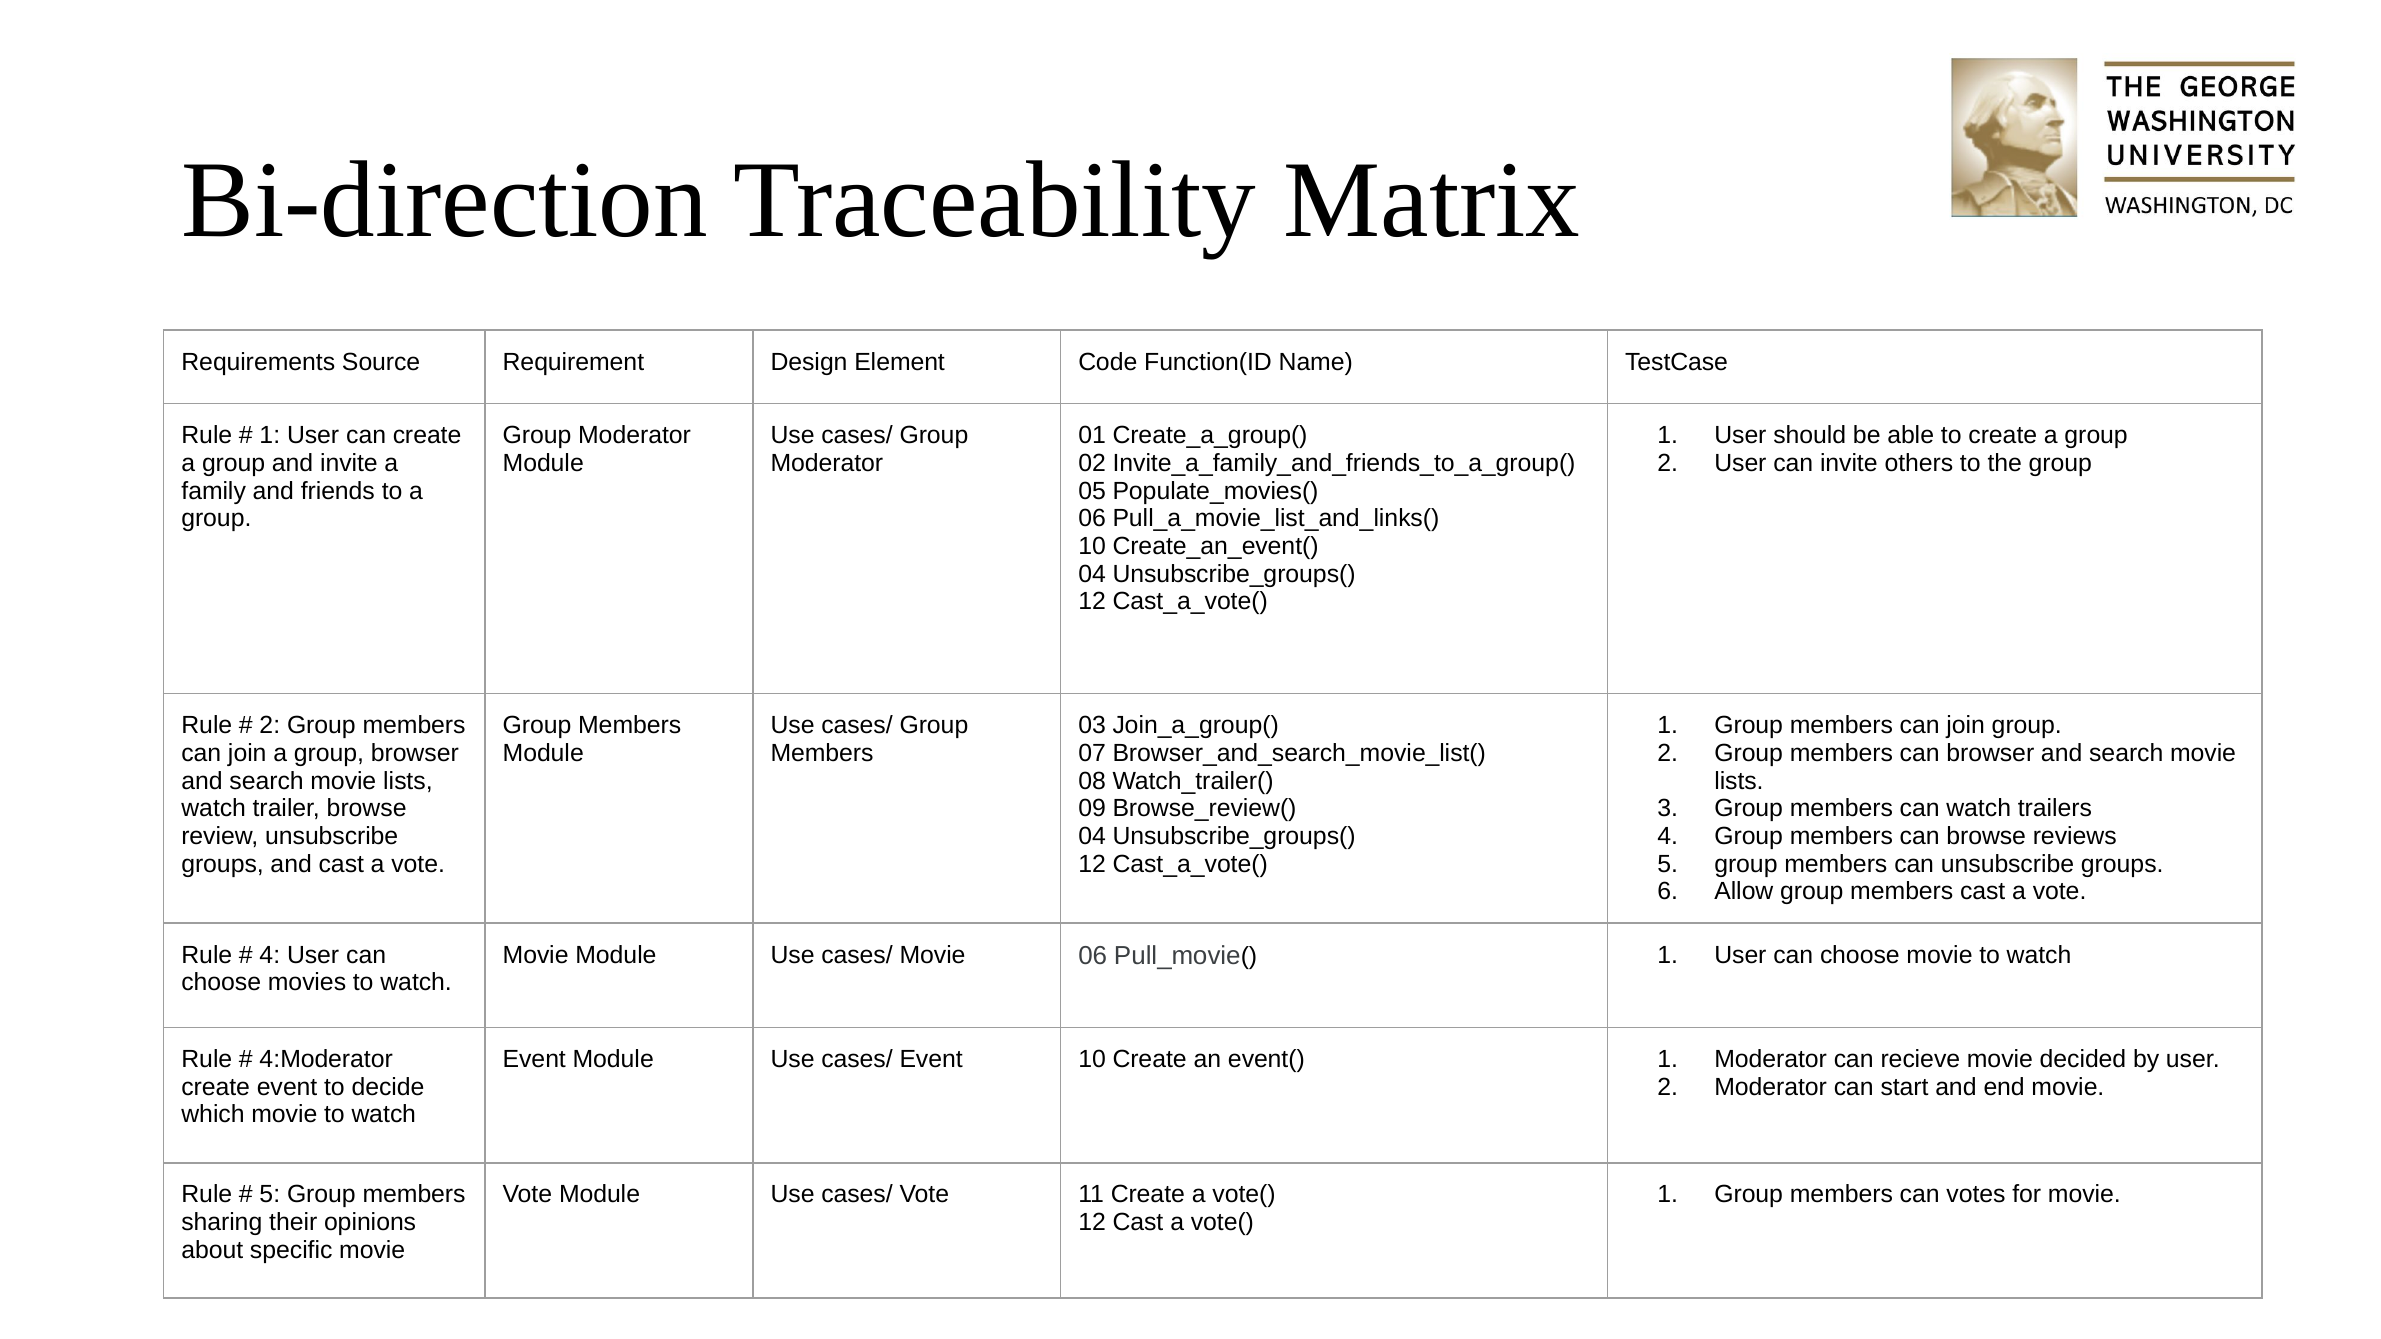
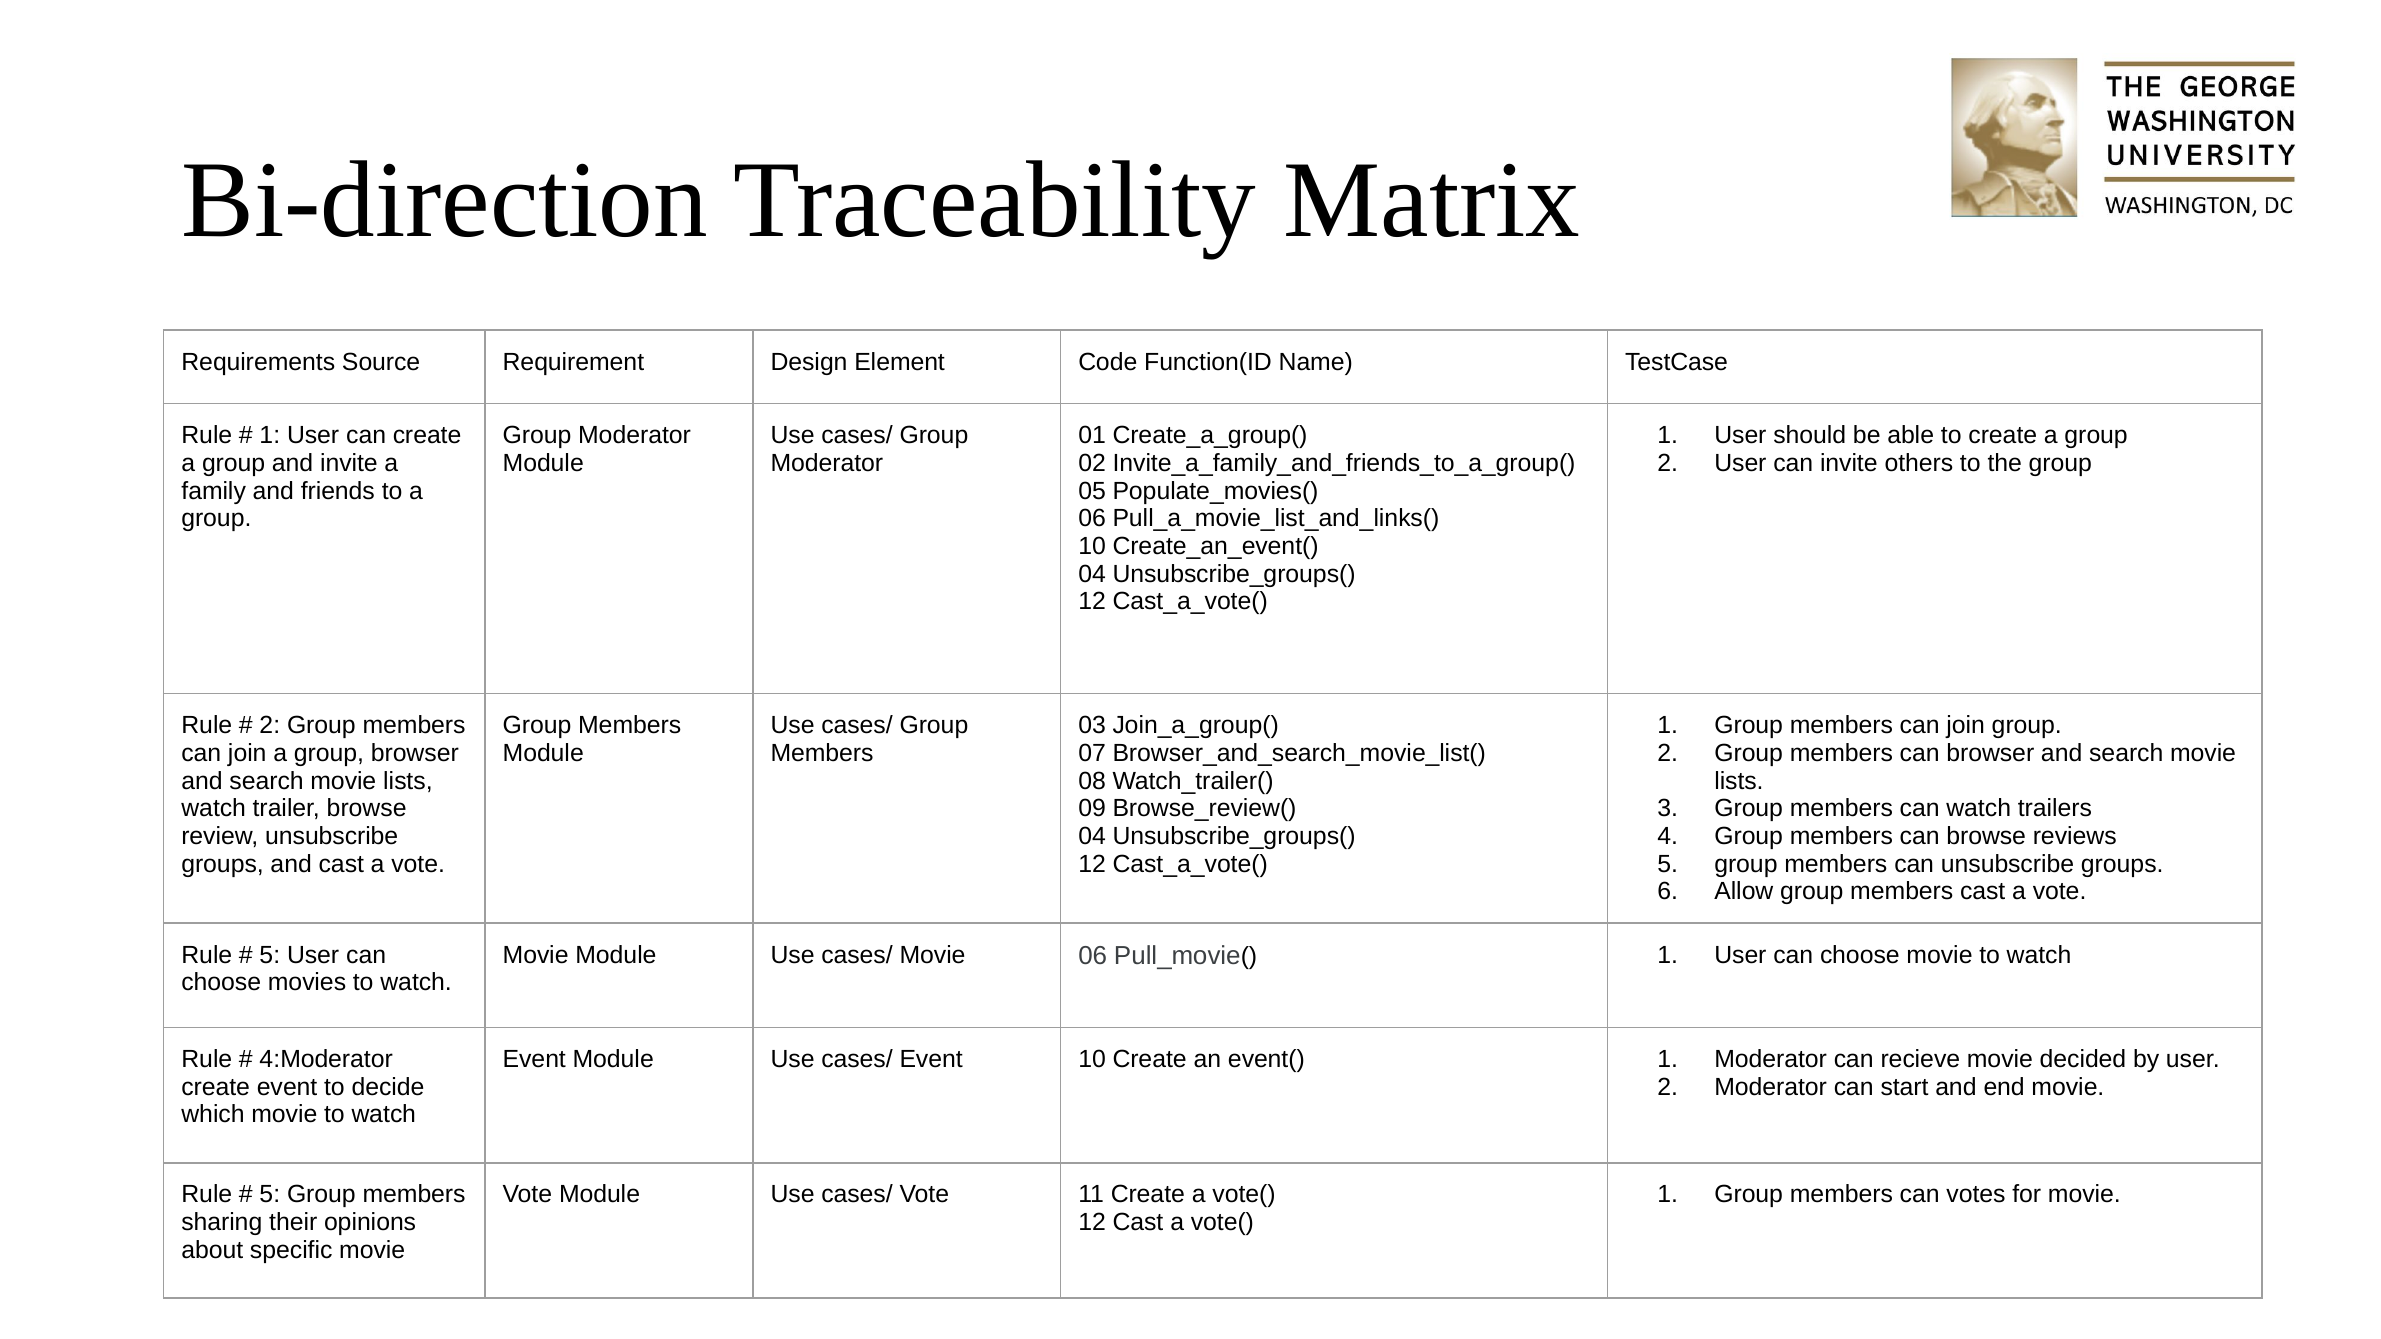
4 at (270, 955): 4 -> 5
